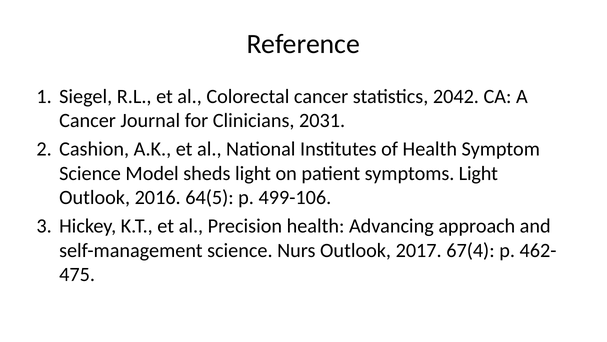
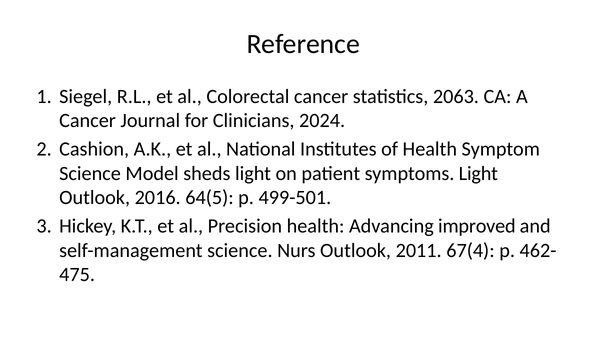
2042: 2042 -> 2063
2031: 2031 -> 2024
499-106: 499-106 -> 499-501
approach: approach -> improved
2017: 2017 -> 2011
